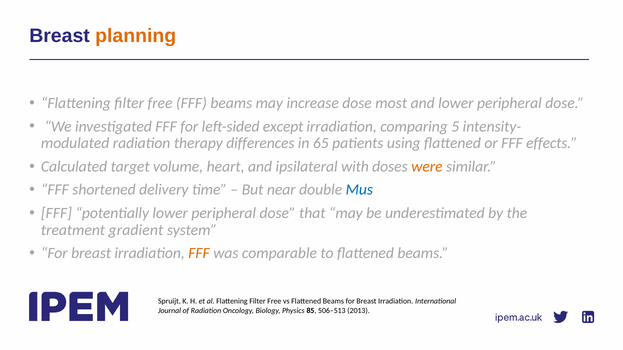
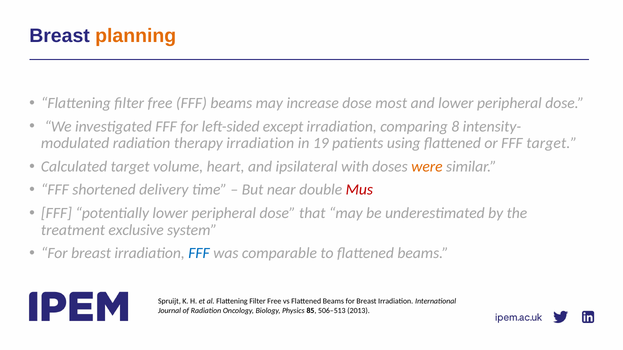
5: 5 -> 8
therapy differences: differences -> irradiation
65: 65 -> 19
FFF effects: effects -> target
Mus colour: blue -> red
gradient: gradient -> exclusive
FFF at (199, 253) colour: orange -> blue
